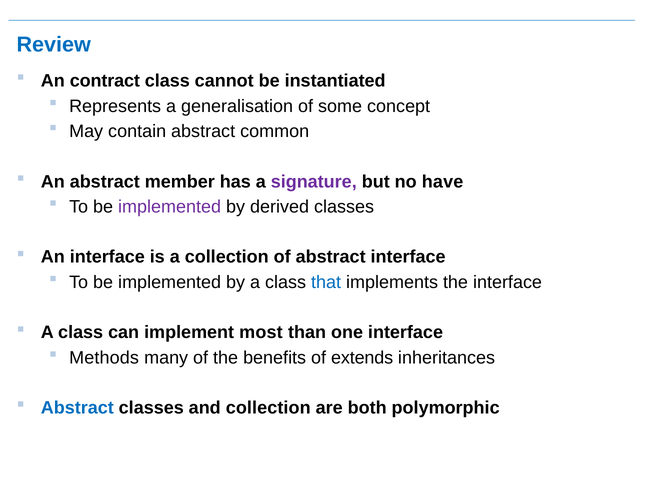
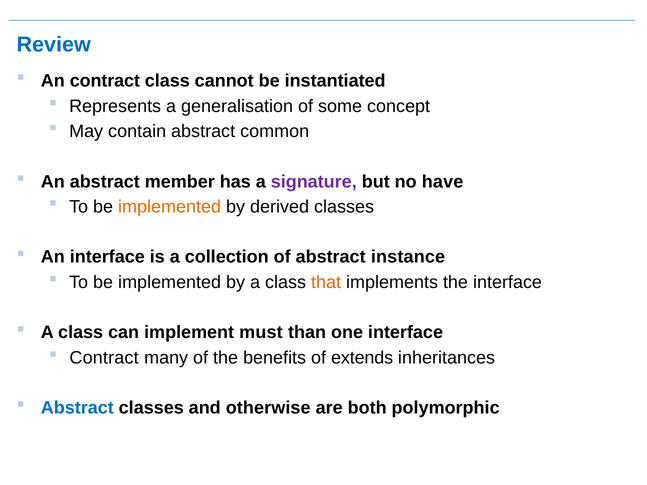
implemented at (170, 207) colour: purple -> orange
abstract interface: interface -> instance
that colour: blue -> orange
most: most -> must
Methods at (104, 358): Methods -> Contract
and collection: collection -> otherwise
